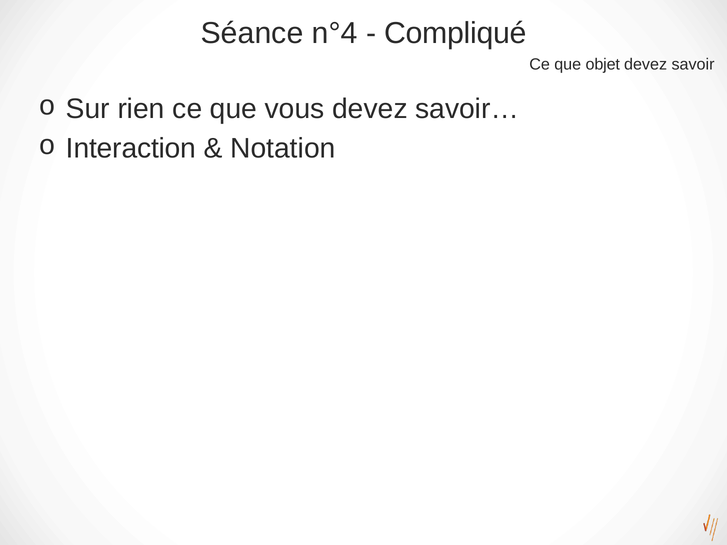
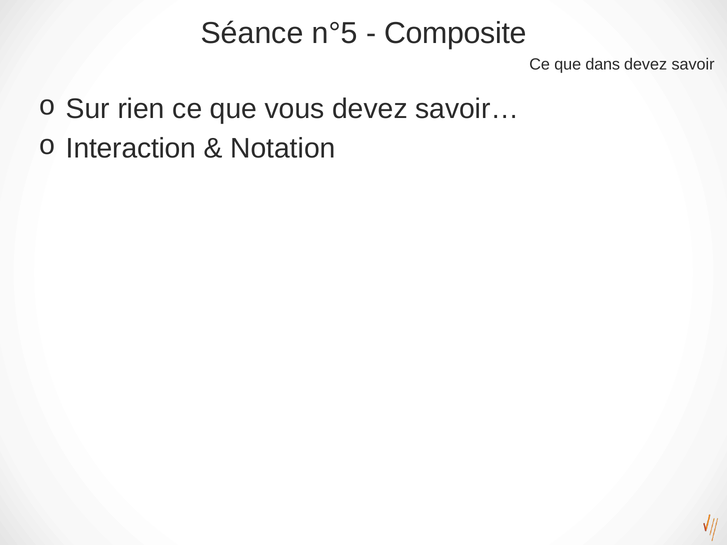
n°4: n°4 -> n°5
Compliqué: Compliqué -> Composite
objet: objet -> dans
